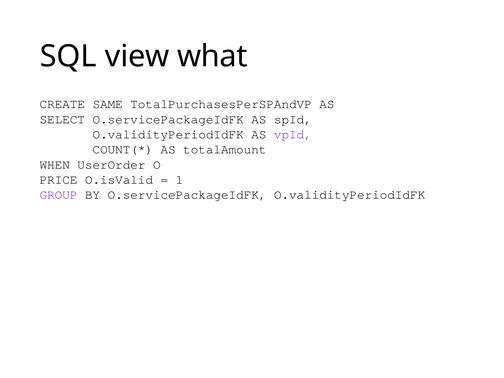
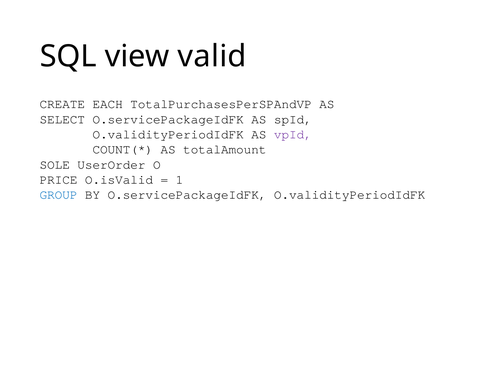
what: what -> valid
SAME: SAME -> EACH
WHEN: WHEN -> SOLE
GROUP colour: purple -> blue
